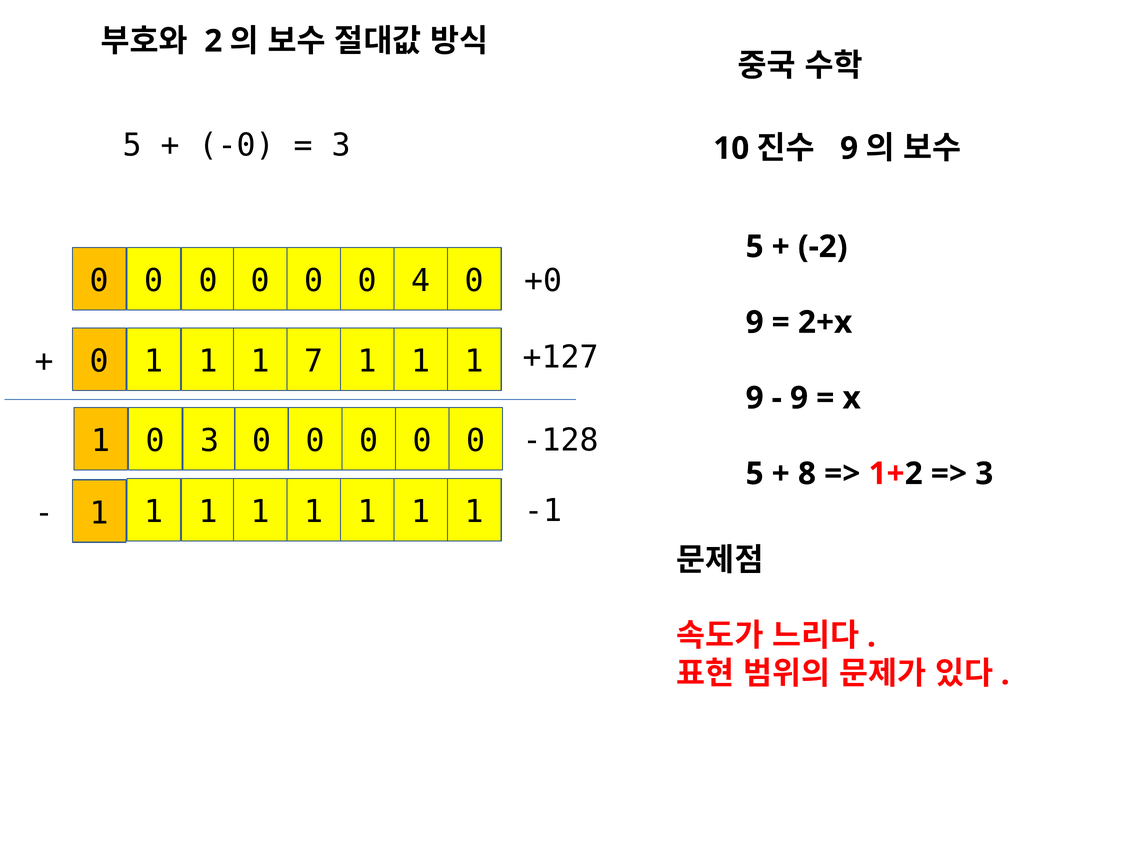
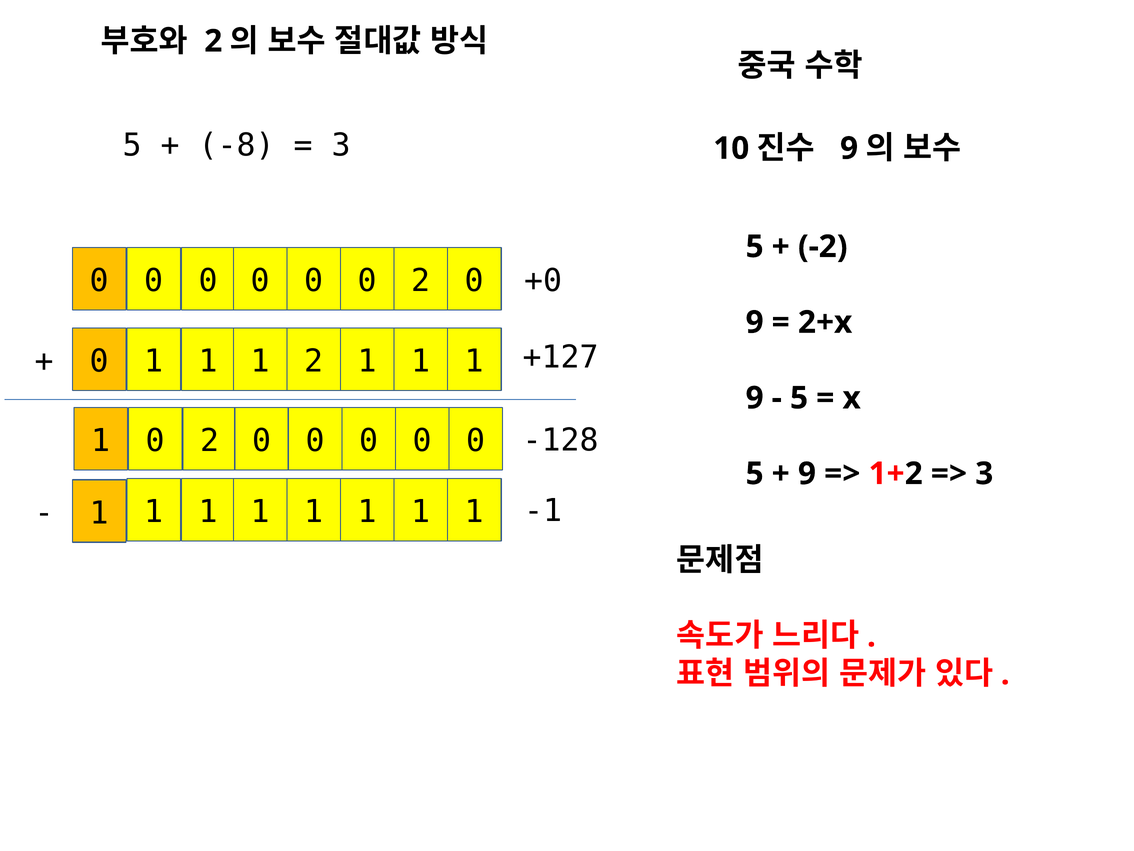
-0: -0 -> -8
0 0 4: 4 -> 2
1 7: 7 -> 2
9 at (799, 398): 9 -> 5
1 0 3: 3 -> 2
8 at (807, 473): 8 -> 9
